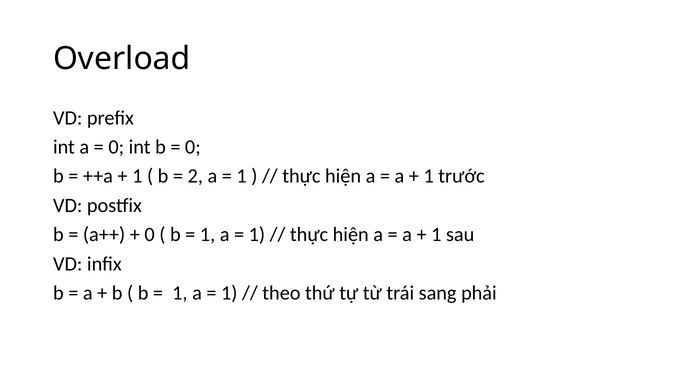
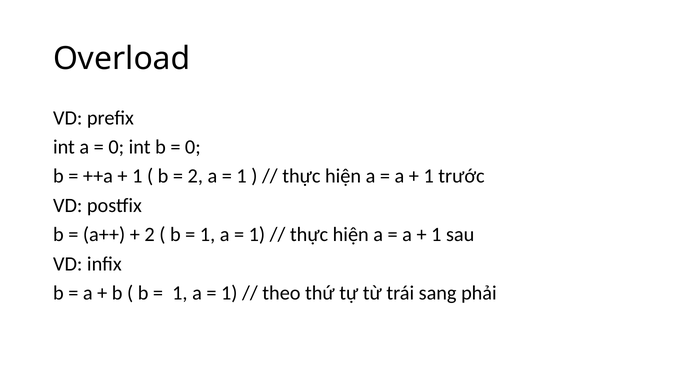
0 at (150, 234): 0 -> 2
